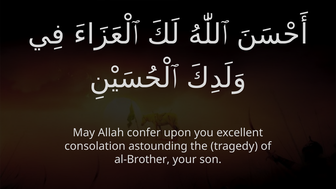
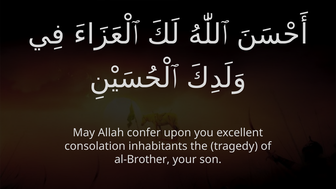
astounding: astounding -> inhabitants
